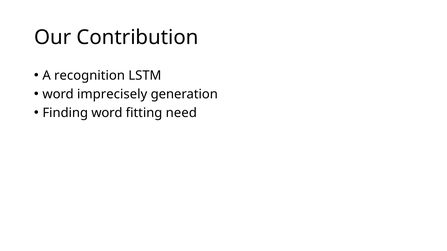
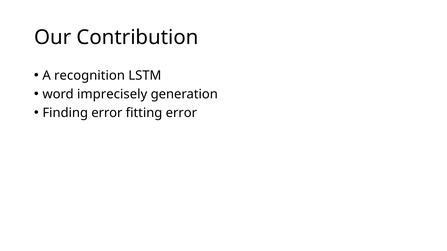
Finding word: word -> error
fitting need: need -> error
